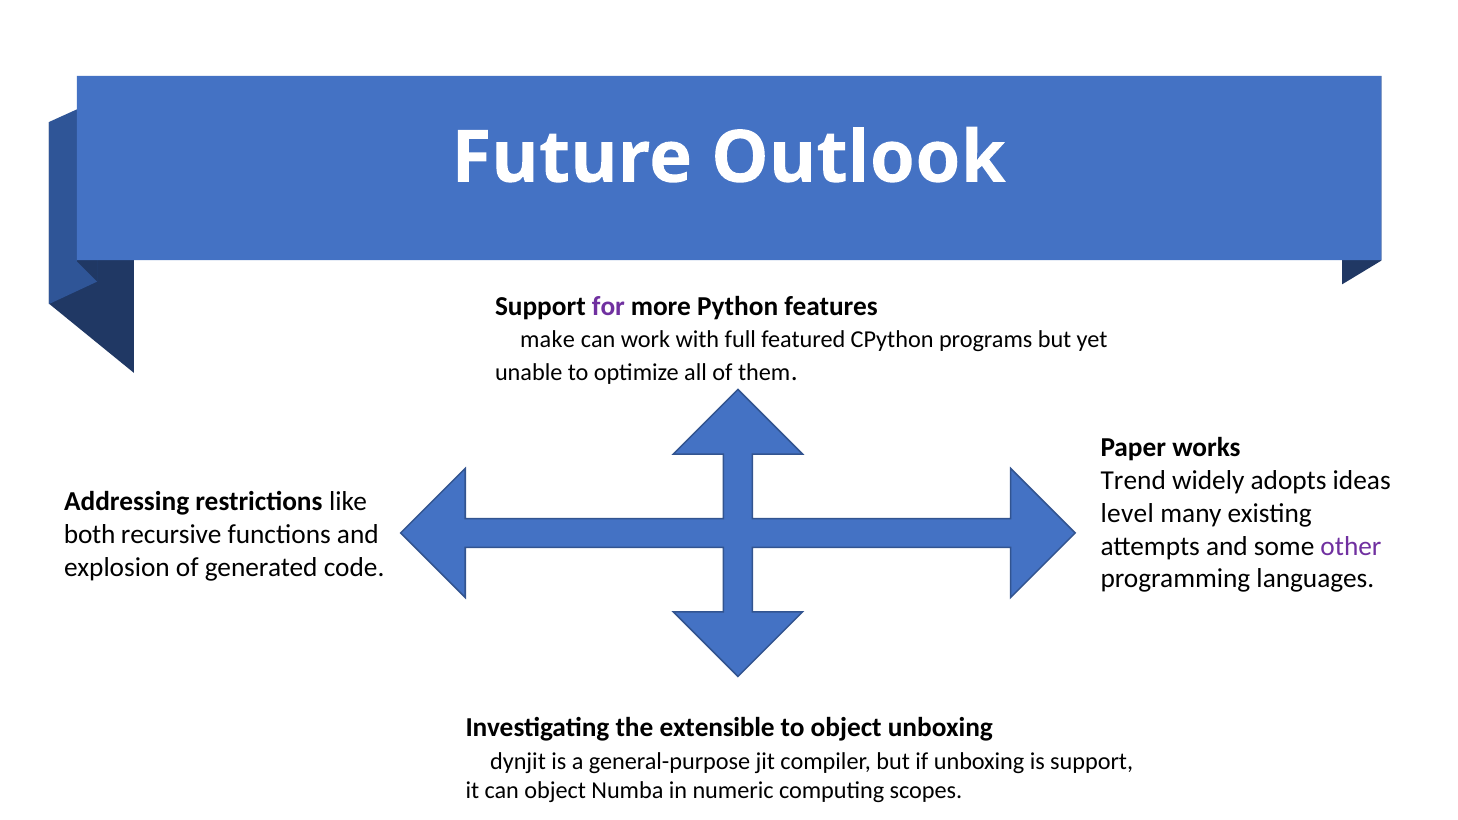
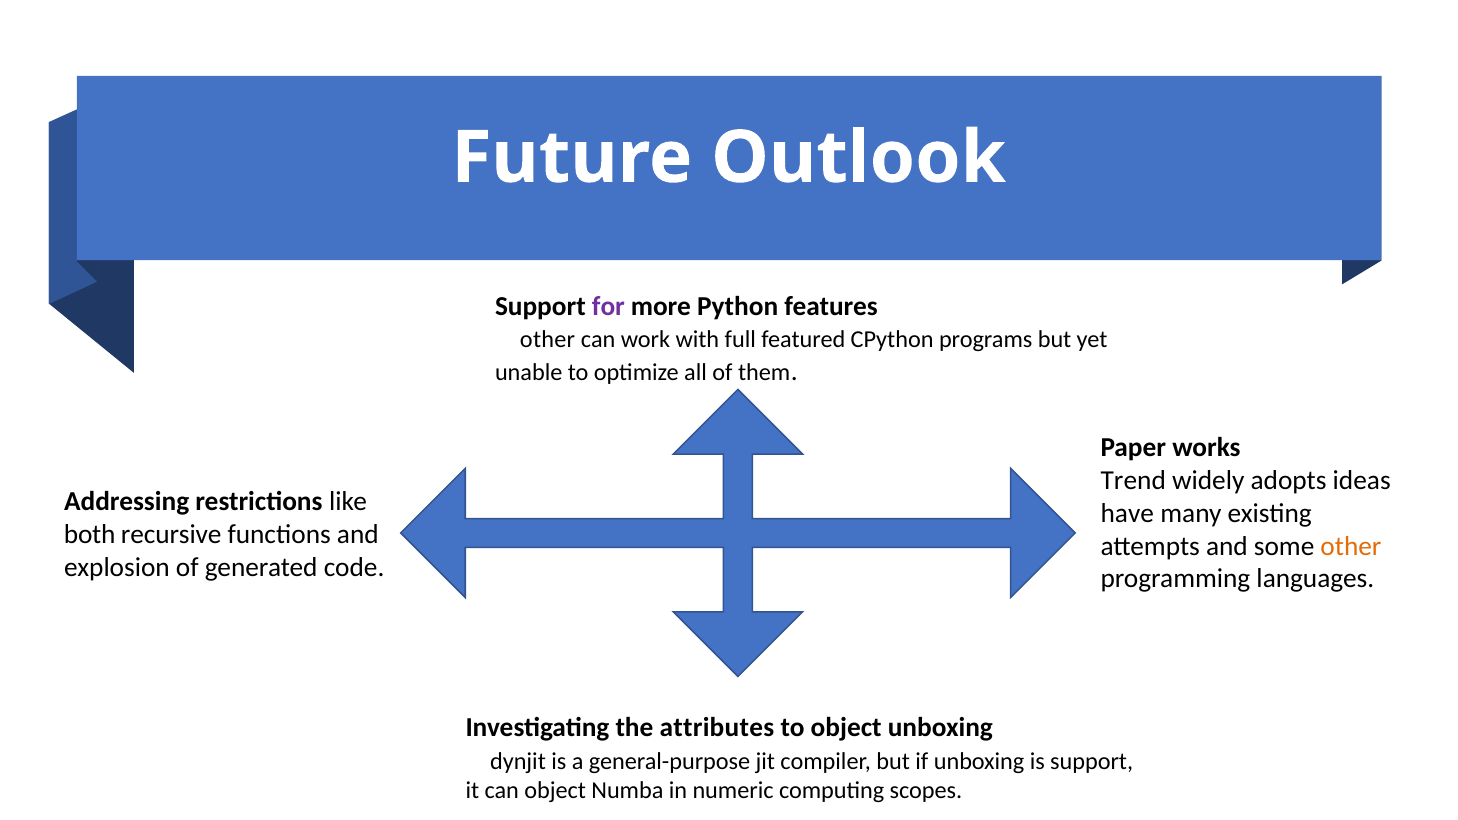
make at (548, 340): make -> other
level: level -> have
other at (1351, 546) colour: purple -> orange
extensible: extensible -> attributes
